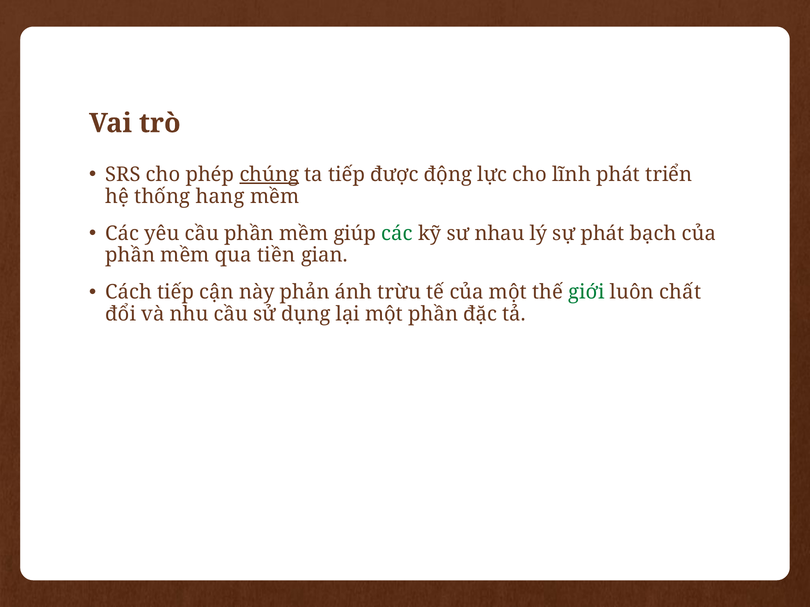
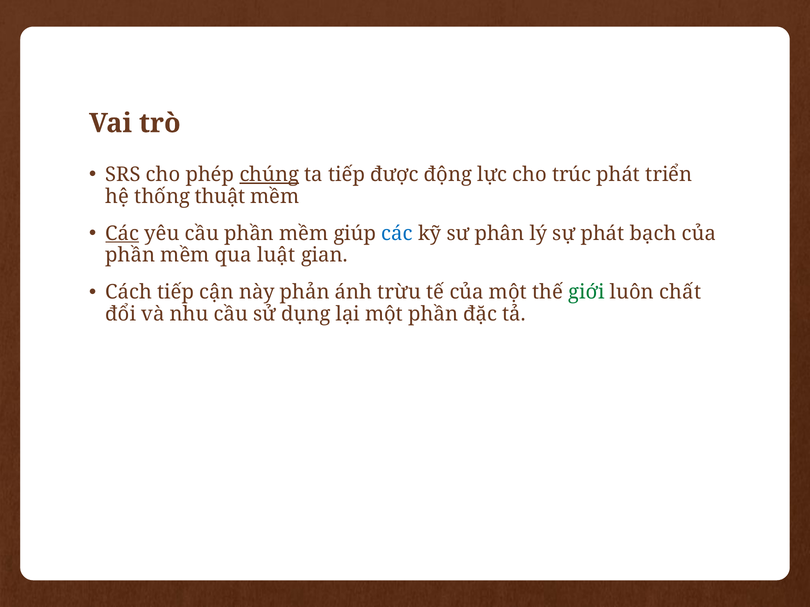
lĩnh: lĩnh -> trúc
hang: hang -> thuật
Các at (122, 234) underline: none -> present
các at (397, 234) colour: green -> blue
nhau: nhau -> phân
tiền: tiền -> luật
